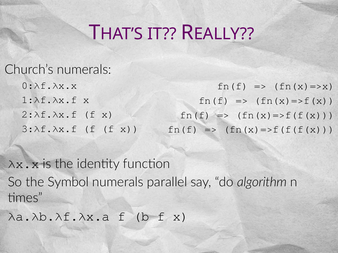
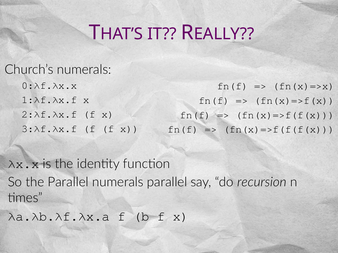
the Symbol: Symbol -> Parallel
algorithm: algorithm -> recursion
